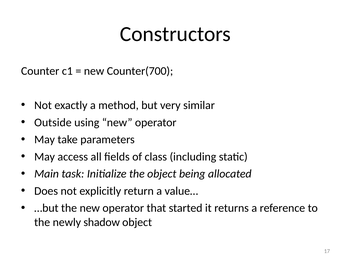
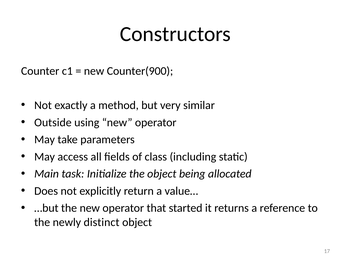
Counter(700: Counter(700 -> Counter(900
shadow: shadow -> distinct
